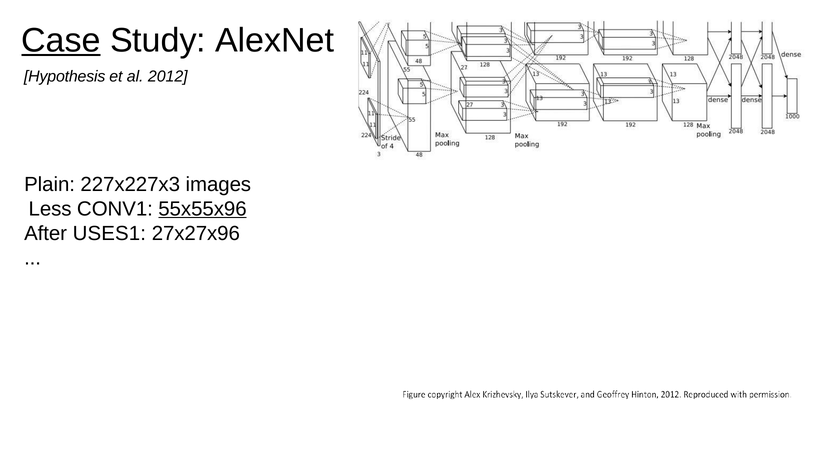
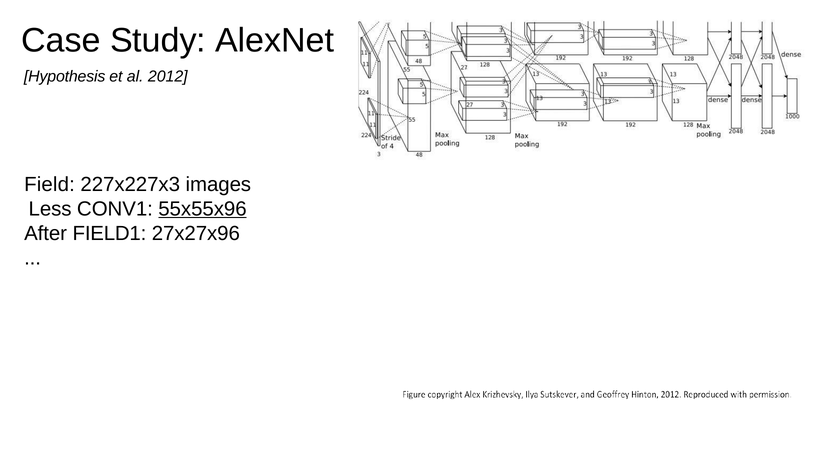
Case underline: present -> none
Plain: Plain -> Field
USES1: USES1 -> FIELD1
